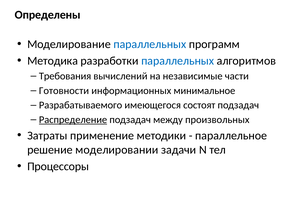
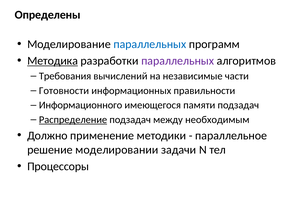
Методика underline: none -> present
параллельных at (178, 61) colour: blue -> purple
минимальное: минимальное -> правильности
Разрабатываемого: Разрабатываемого -> Информационного
состоят: состоят -> памяти
произвольных: произвольных -> необходимым
Затраты: Затраты -> Должно
